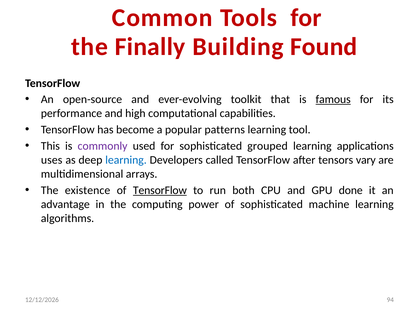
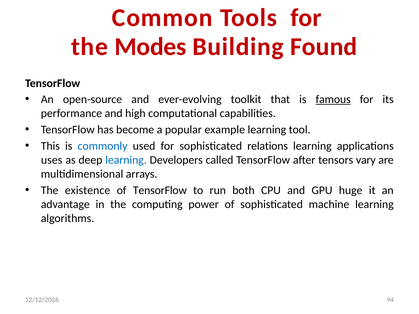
Finally: Finally -> Modes
patterns: patterns -> example
commonly colour: purple -> blue
grouped: grouped -> relations
TensorFlow at (160, 190) underline: present -> none
done: done -> huge
